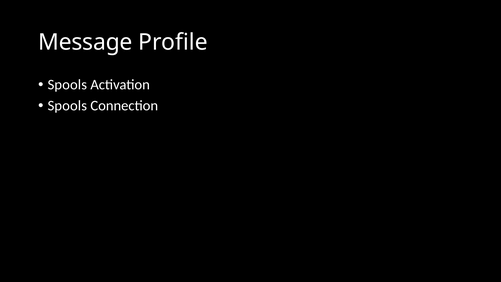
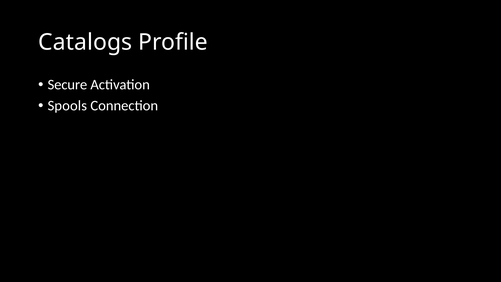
Message: Message -> Catalogs
Spools at (67, 85): Spools -> Secure
